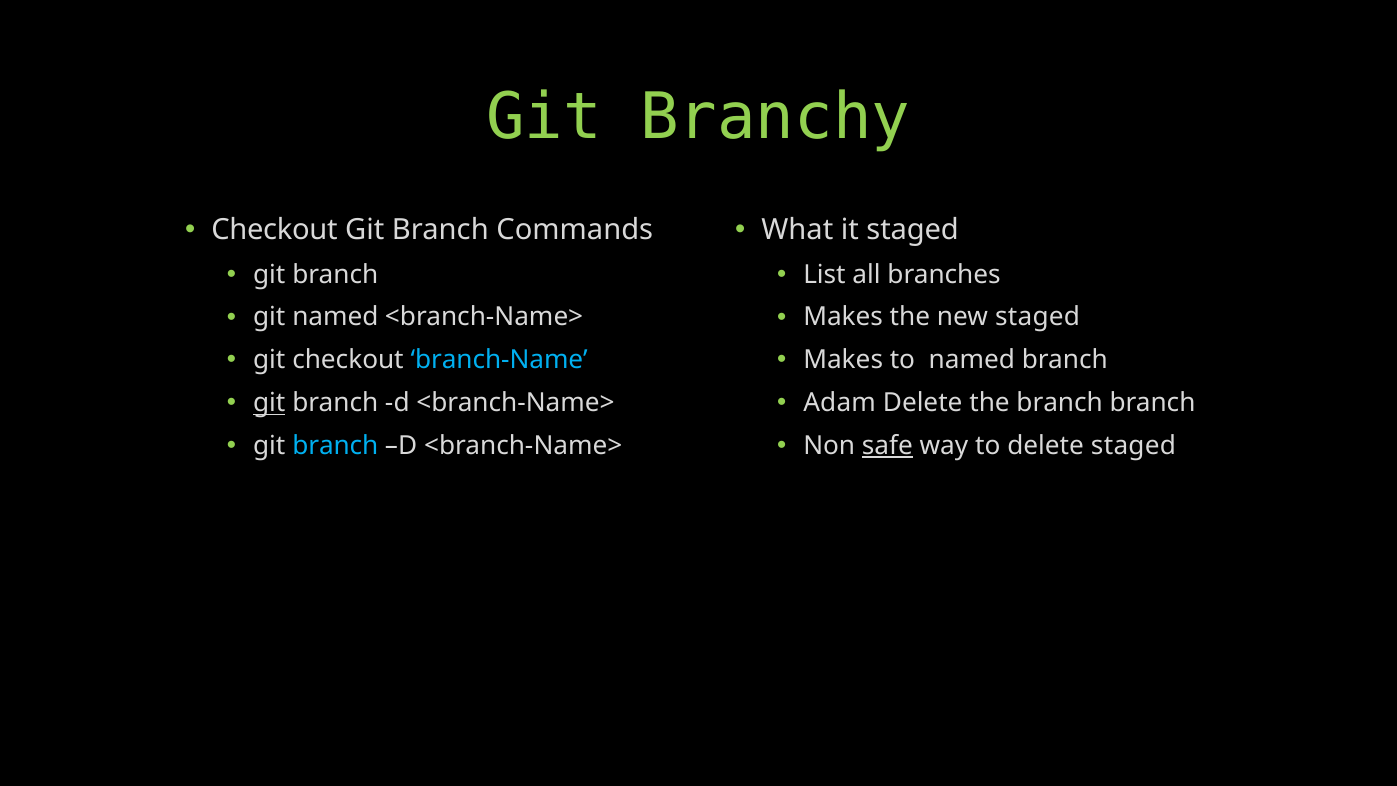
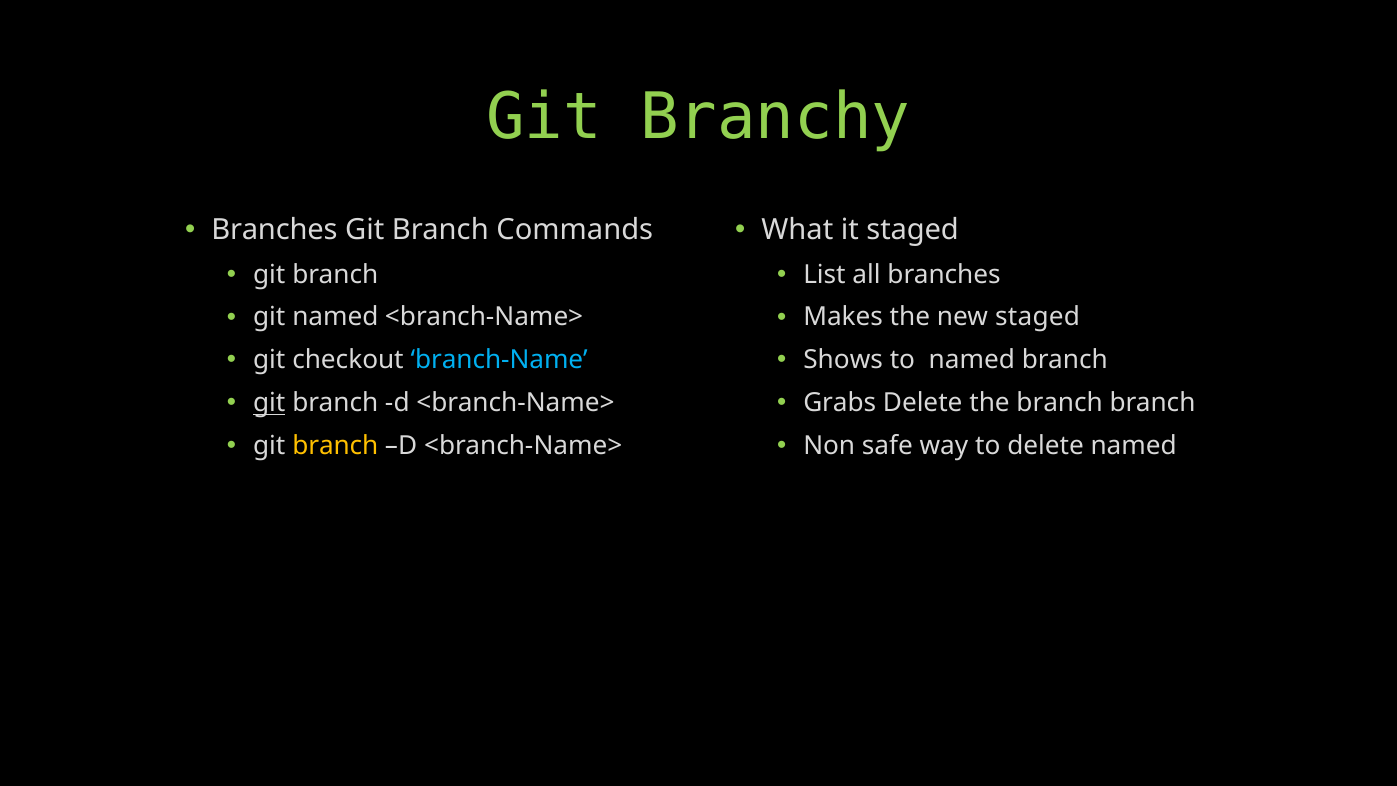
Checkout at (274, 230): Checkout -> Branches
Makes at (843, 360): Makes -> Shows
Adam: Adam -> Grabs
branch at (335, 446) colour: light blue -> yellow
safe underline: present -> none
delete staged: staged -> named
